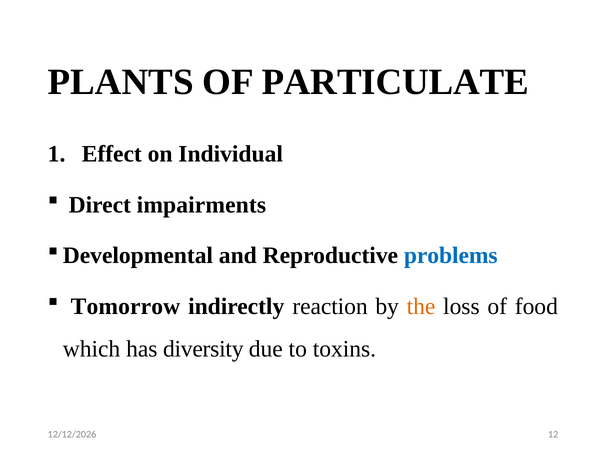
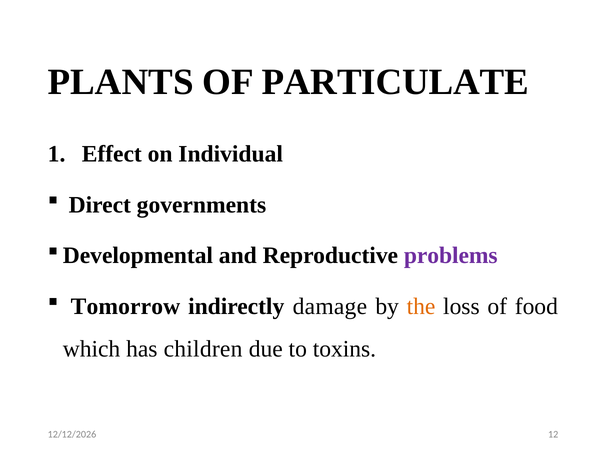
impairments: impairments -> governments
problems colour: blue -> purple
reaction: reaction -> damage
diversity: diversity -> children
